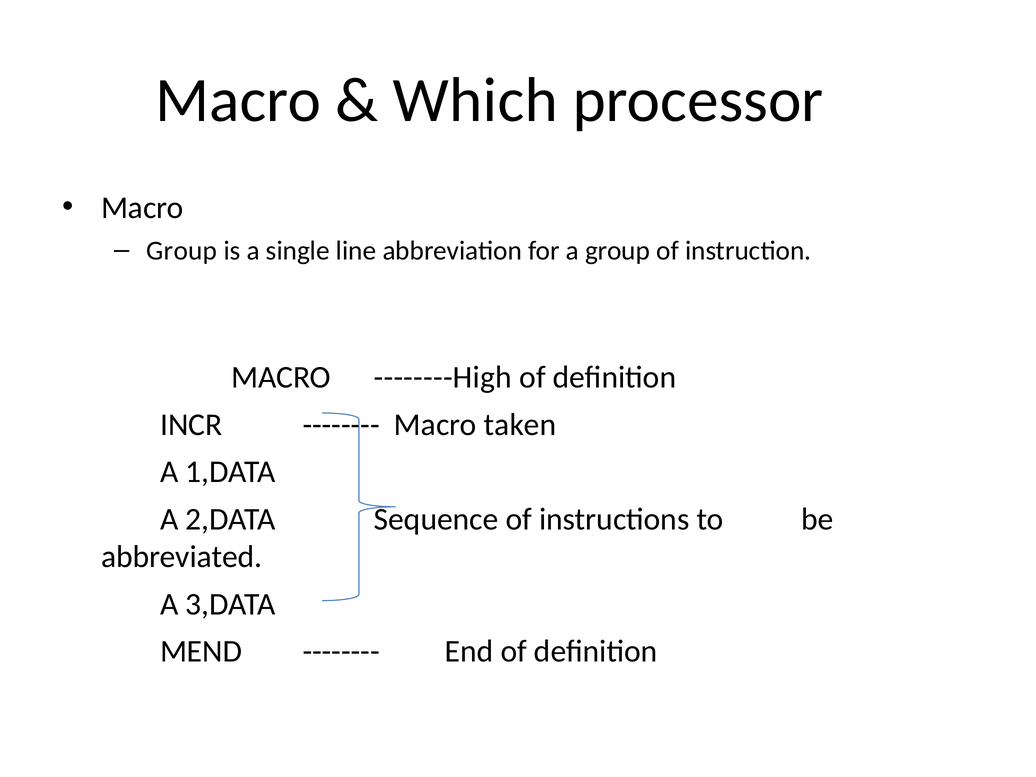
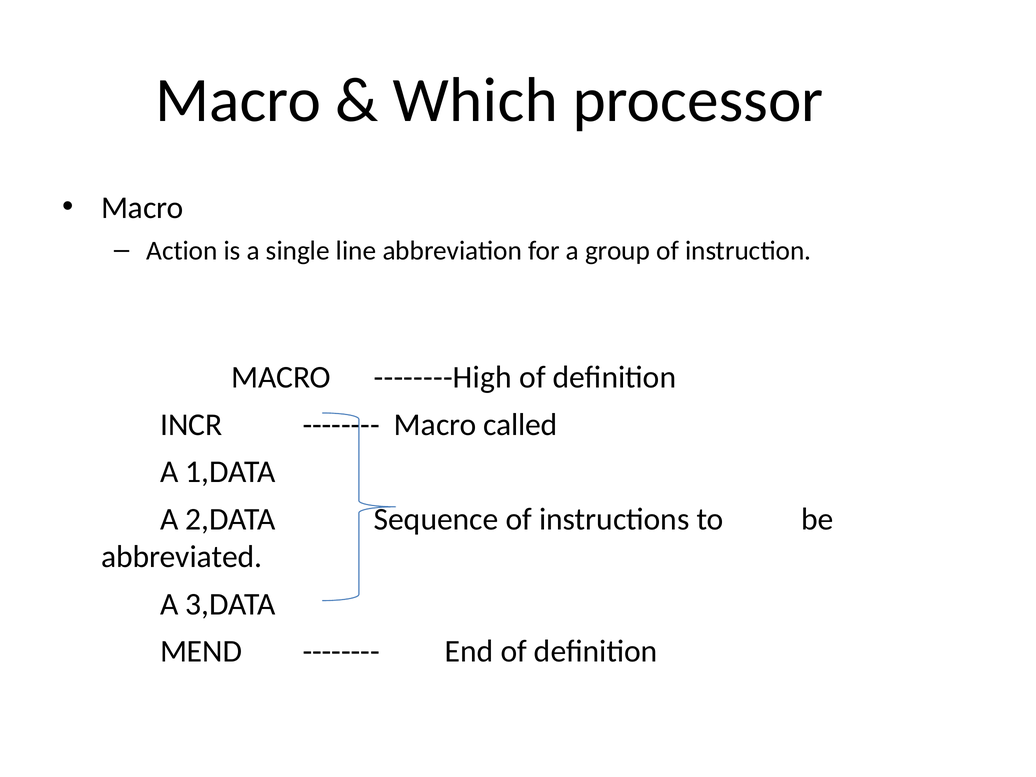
Group at (182, 251): Group -> Action
taken: taken -> called
